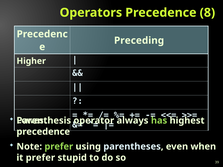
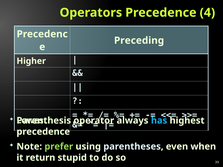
8: 8 -> 4
has colour: light green -> light blue
it prefer: prefer -> return
